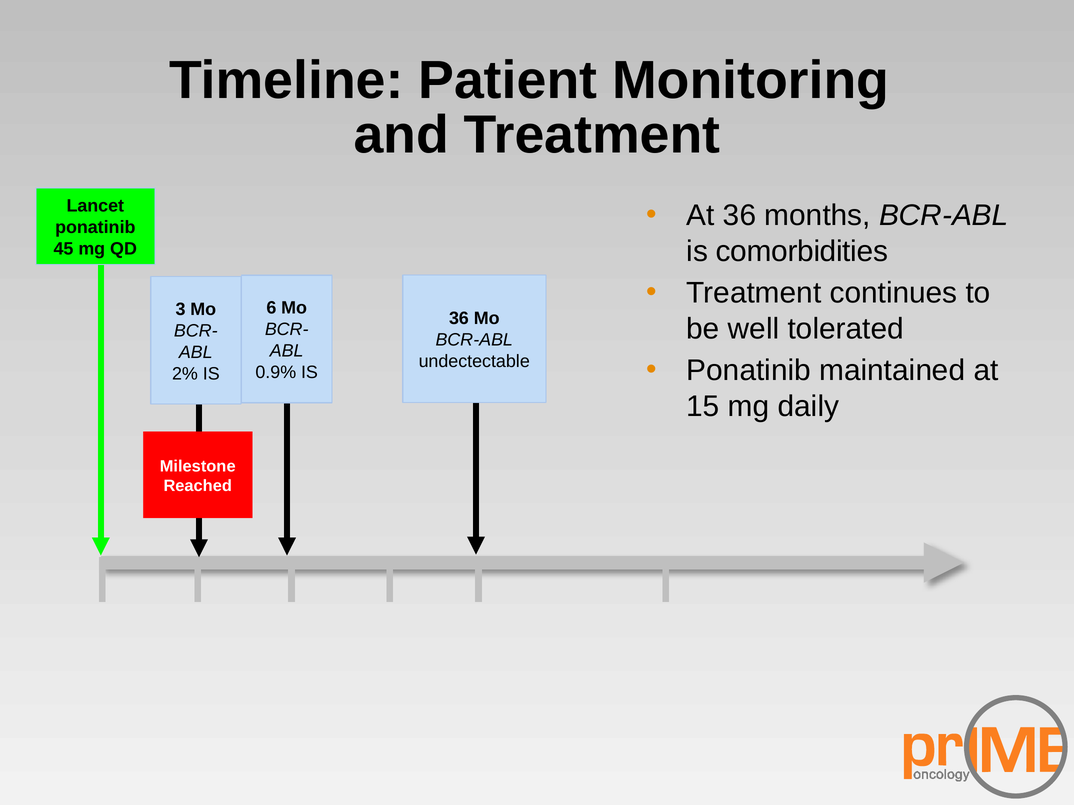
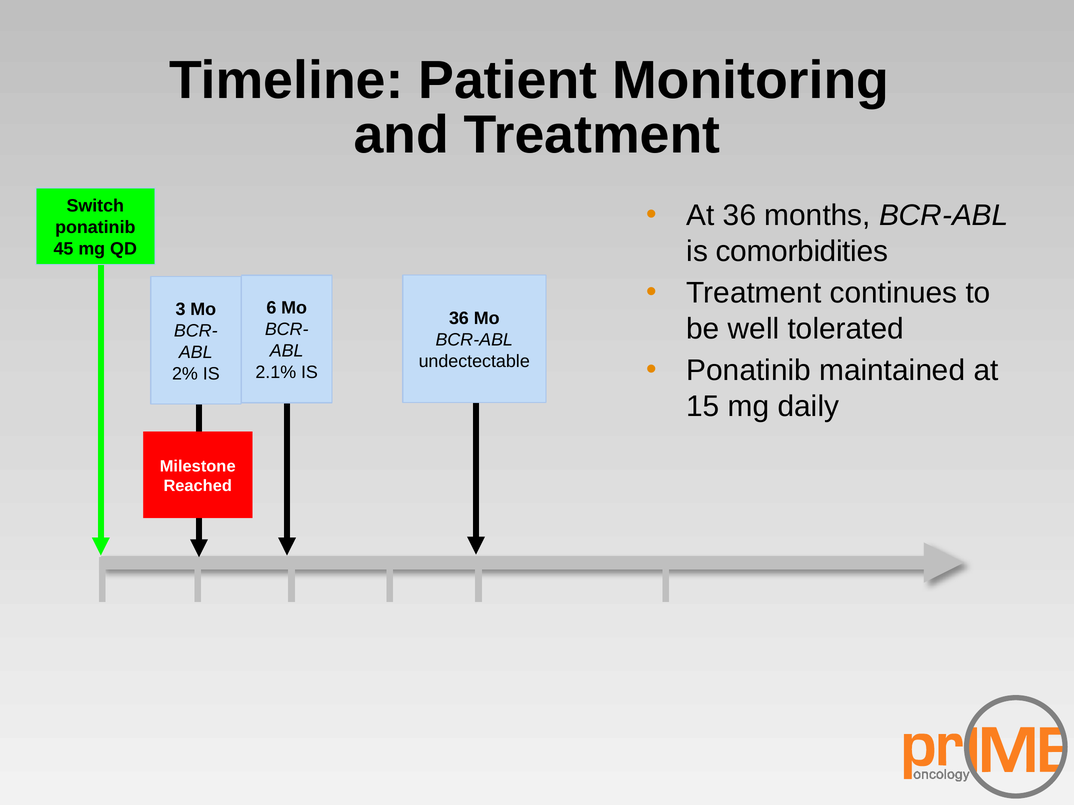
Lancet: Lancet -> Switch
0.9%: 0.9% -> 2.1%
